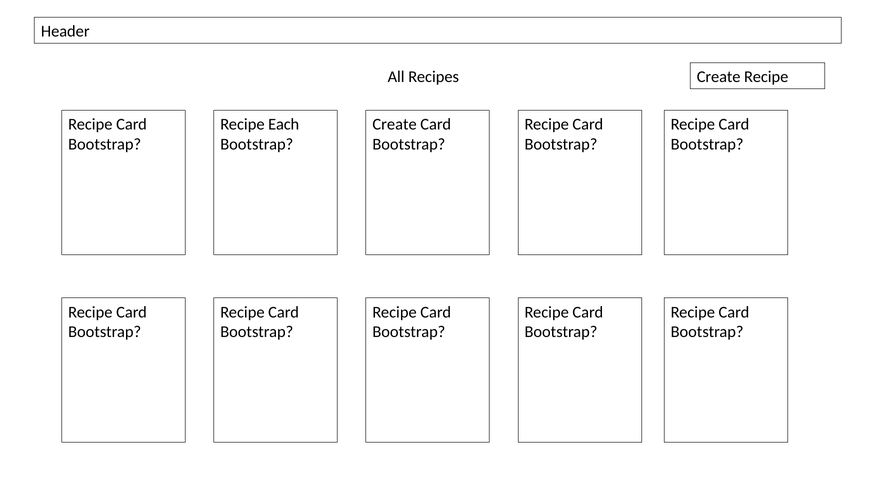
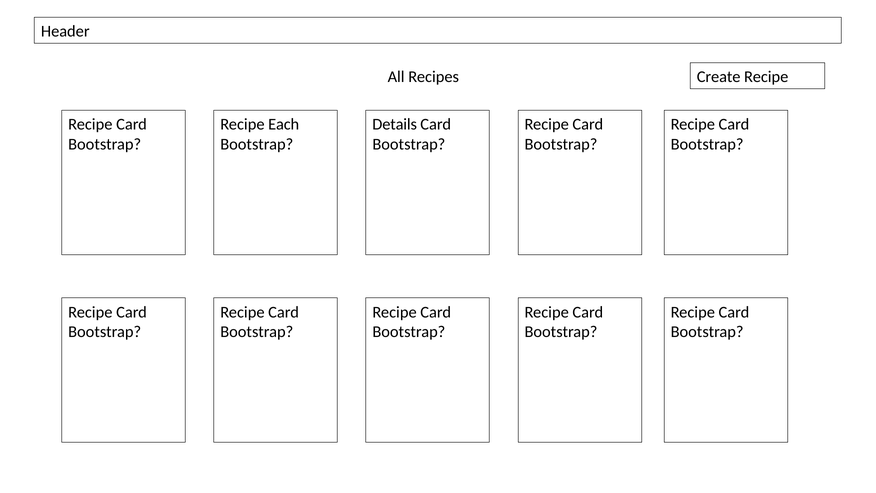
Create at (395, 124): Create -> Details
